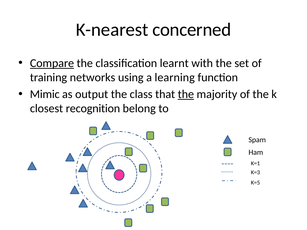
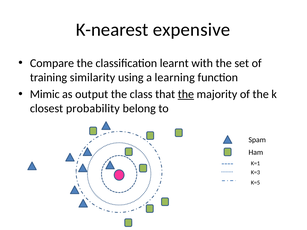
concerned: concerned -> expensive
Compare underline: present -> none
networks: networks -> similarity
recognition: recognition -> probability
